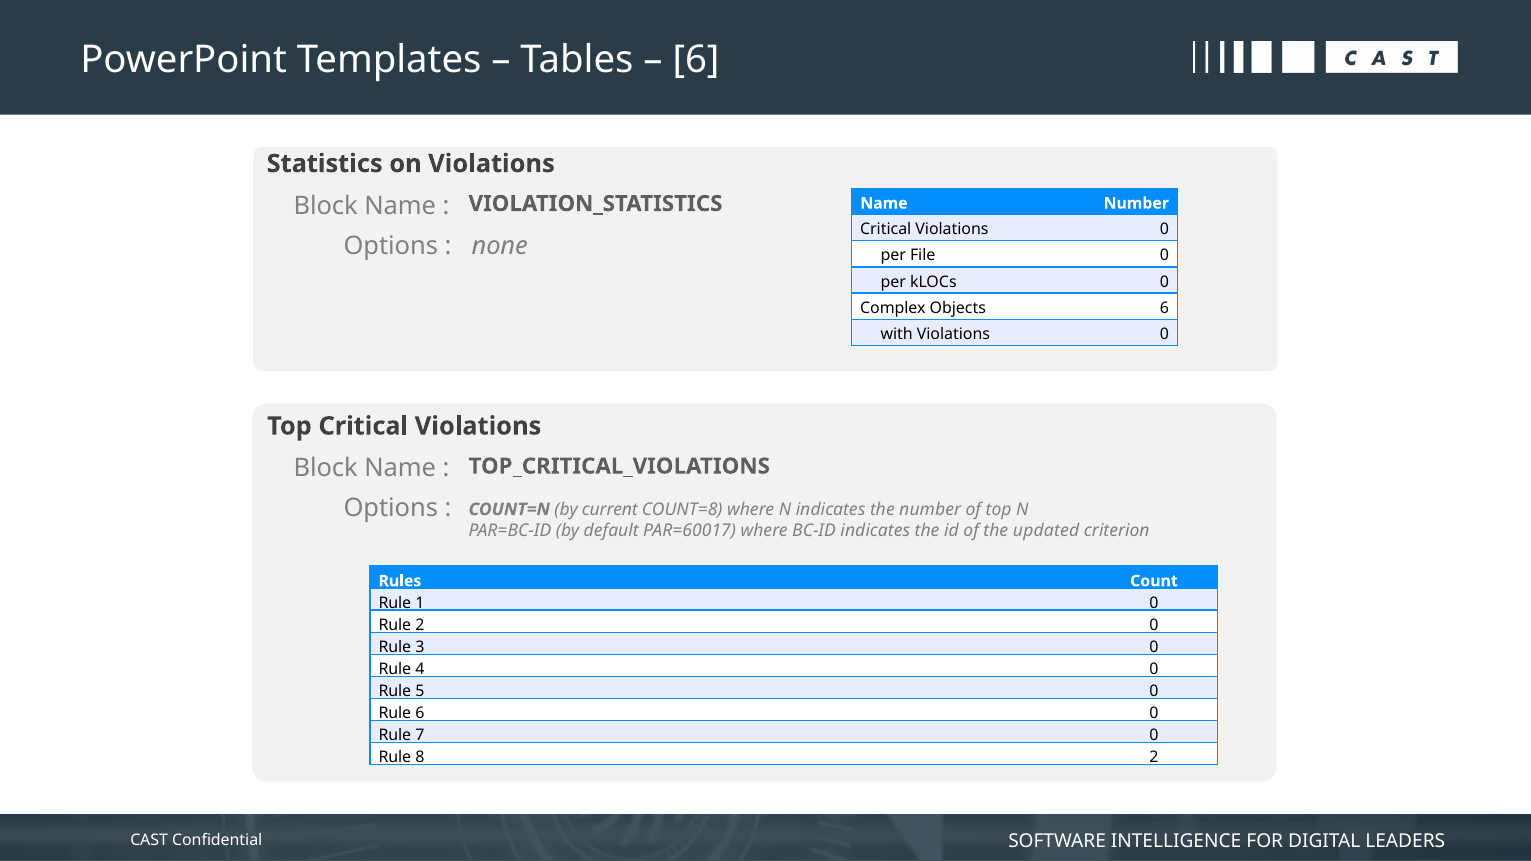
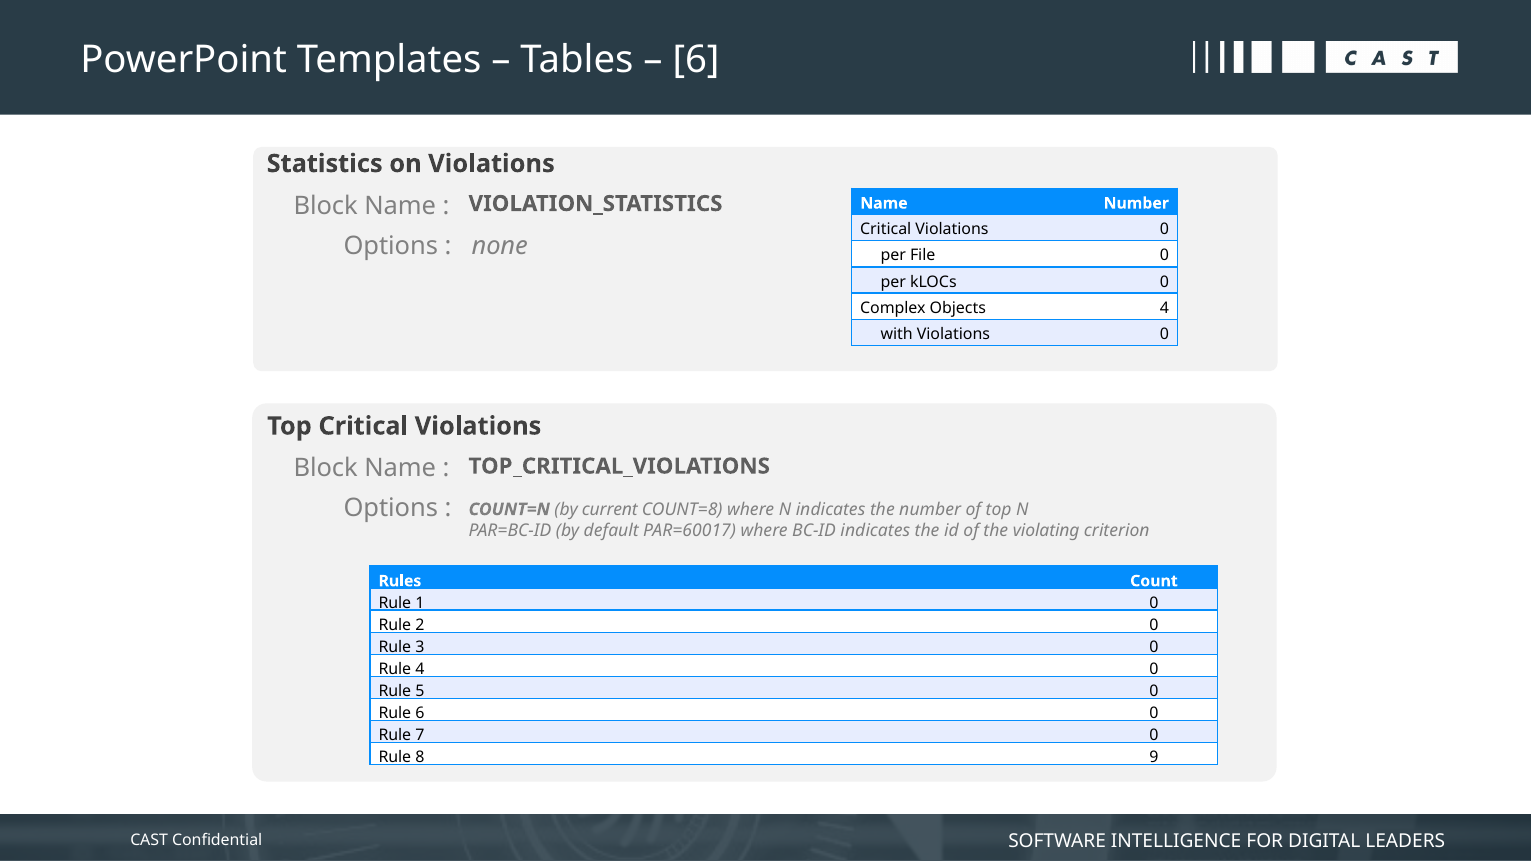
Objects 6: 6 -> 4
updated: updated -> violating
8 2: 2 -> 9
